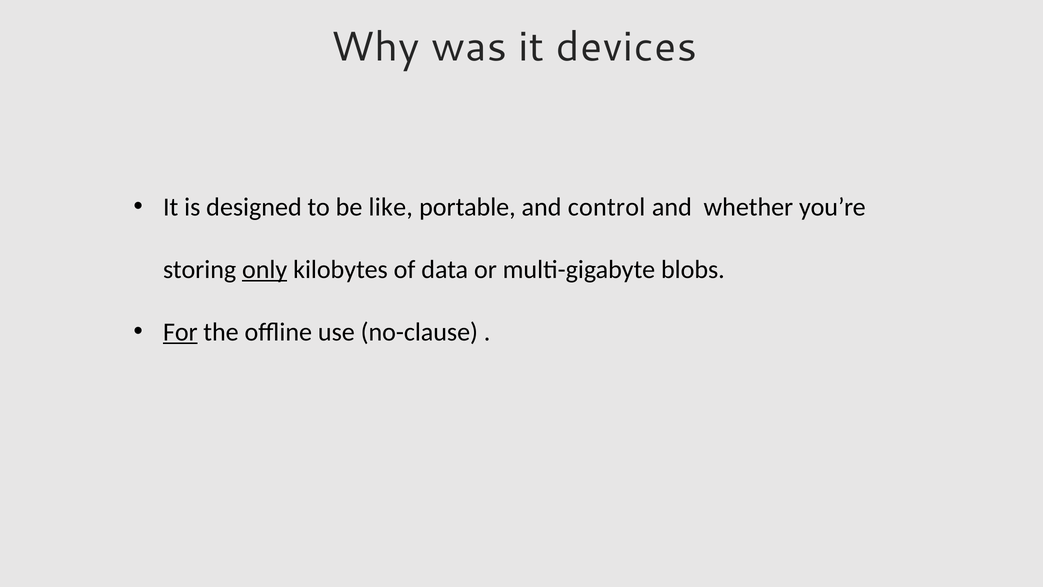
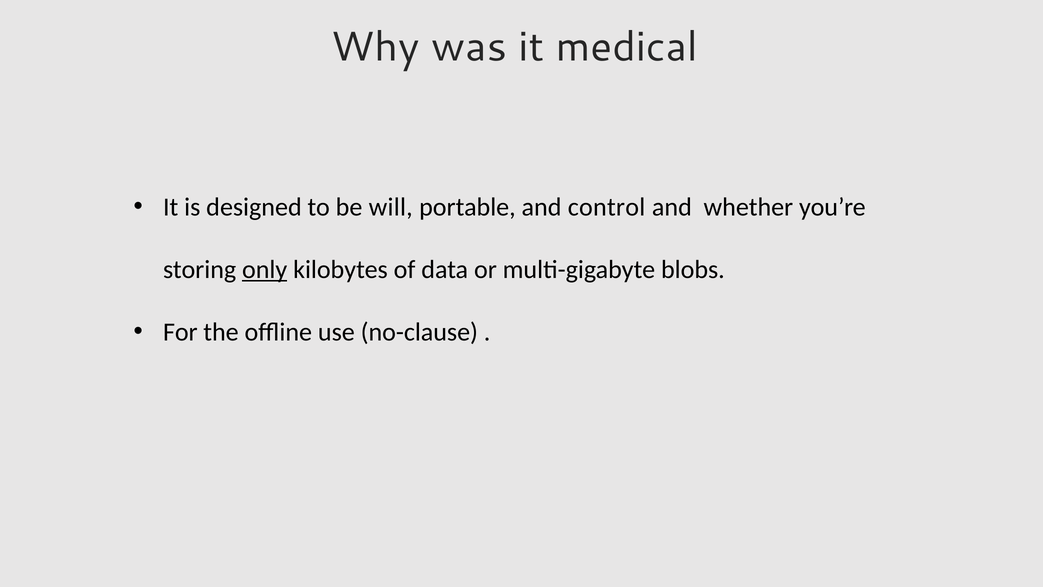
devices: devices -> medical
like: like -> will
For underline: present -> none
